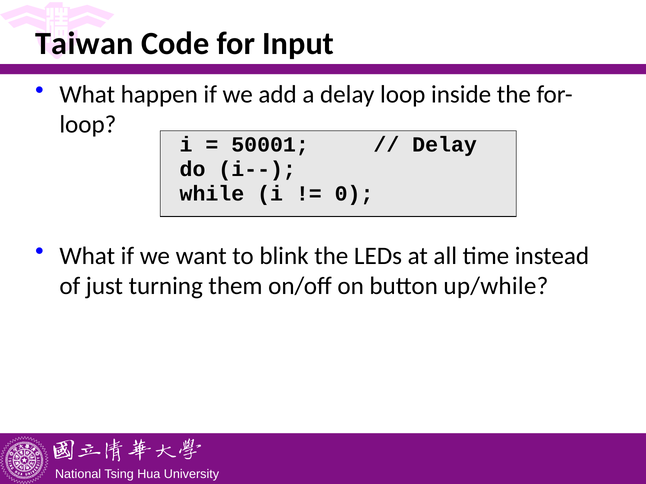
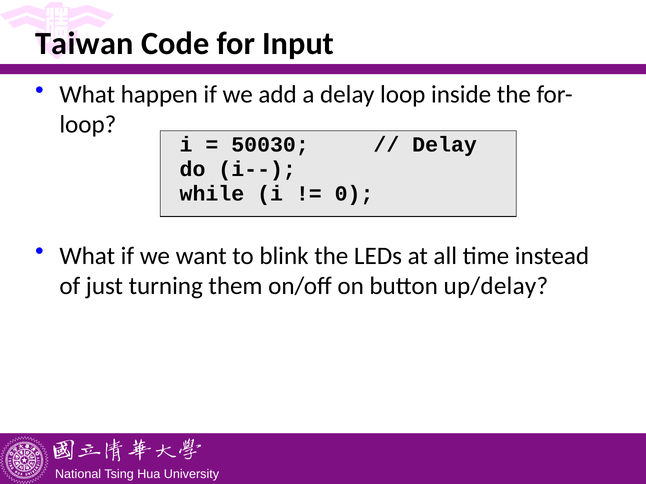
50001: 50001 -> 50030
up/while: up/while -> up/delay
